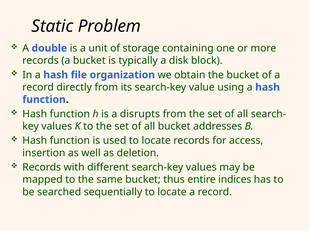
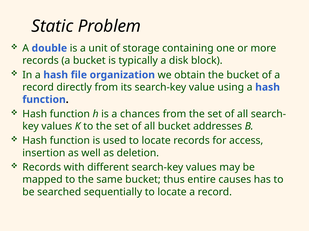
disrupts: disrupts -> chances
indices: indices -> causes
